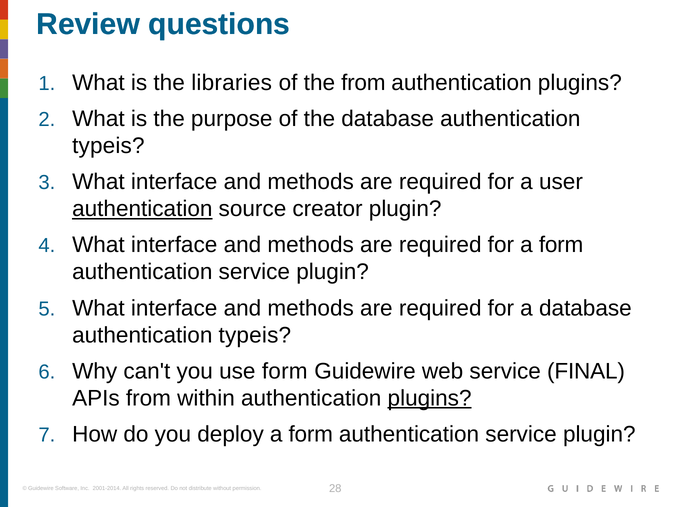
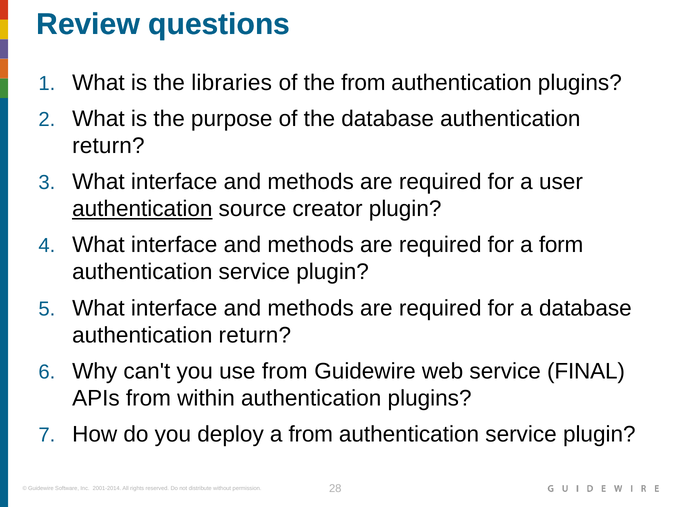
typeis at (108, 146): typeis -> return
typeis at (255, 335): typeis -> return
use form: form -> from
plugins at (430, 398) underline: present -> none
deploy a form: form -> from
